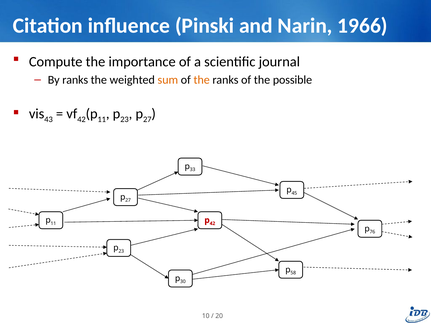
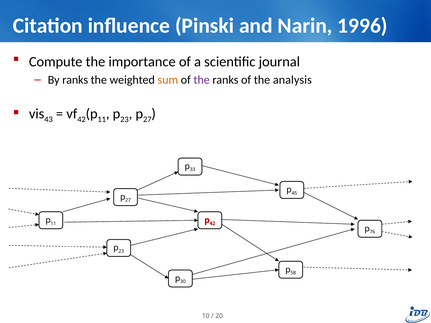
1966: 1966 -> 1996
the at (202, 80) colour: orange -> purple
possible: possible -> analysis
